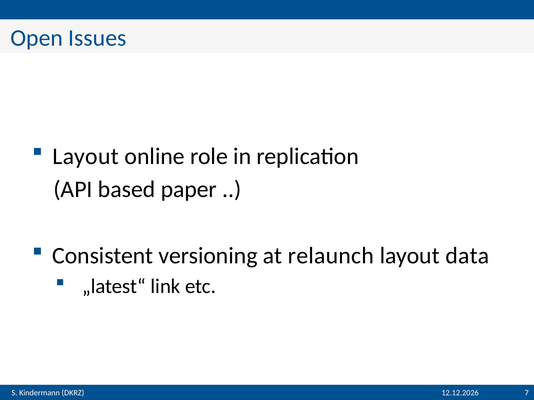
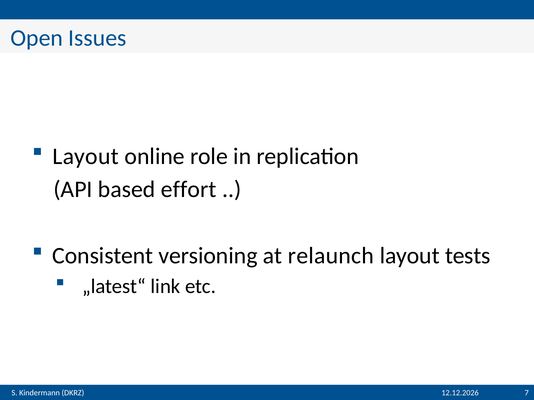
paper: paper -> effort
data: data -> tests
